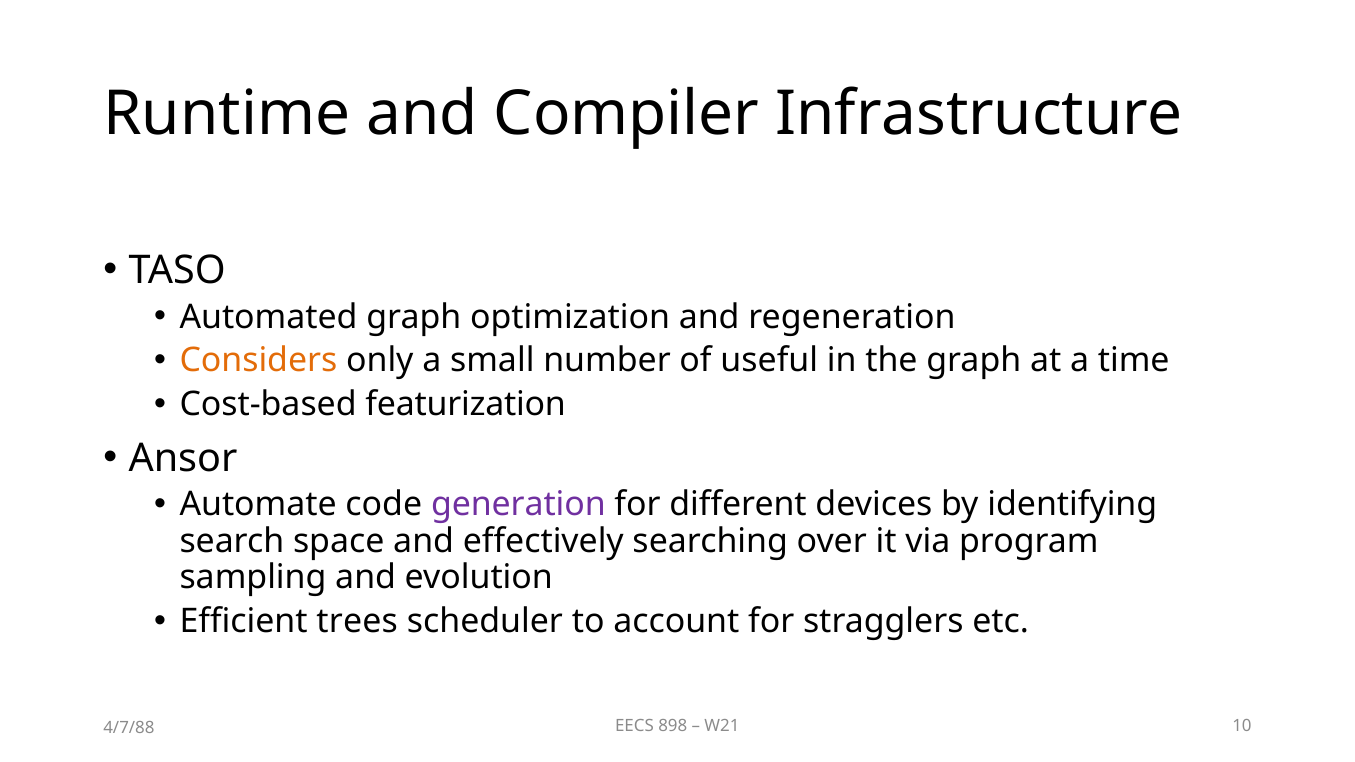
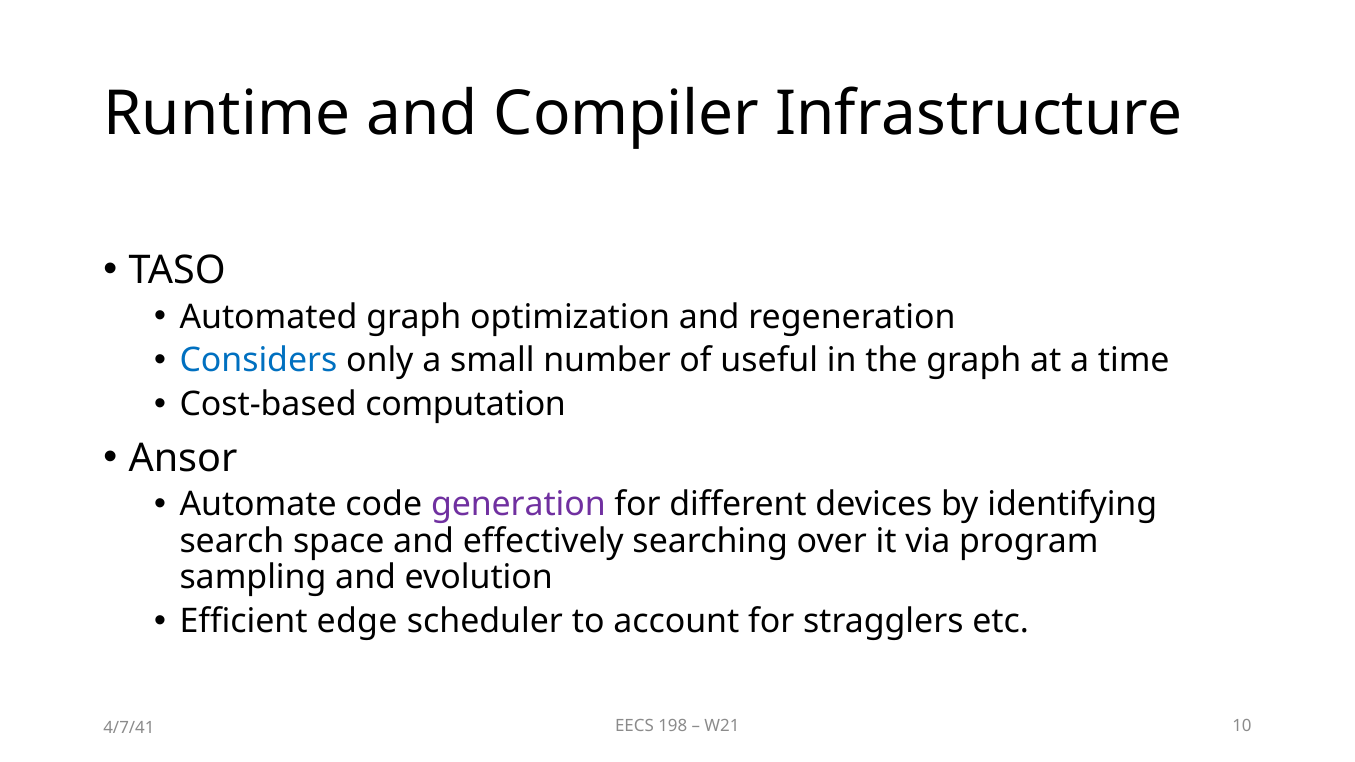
Considers colour: orange -> blue
featurization: featurization -> computation
trees: trees -> edge
898: 898 -> 198
4/7/88: 4/7/88 -> 4/7/41
